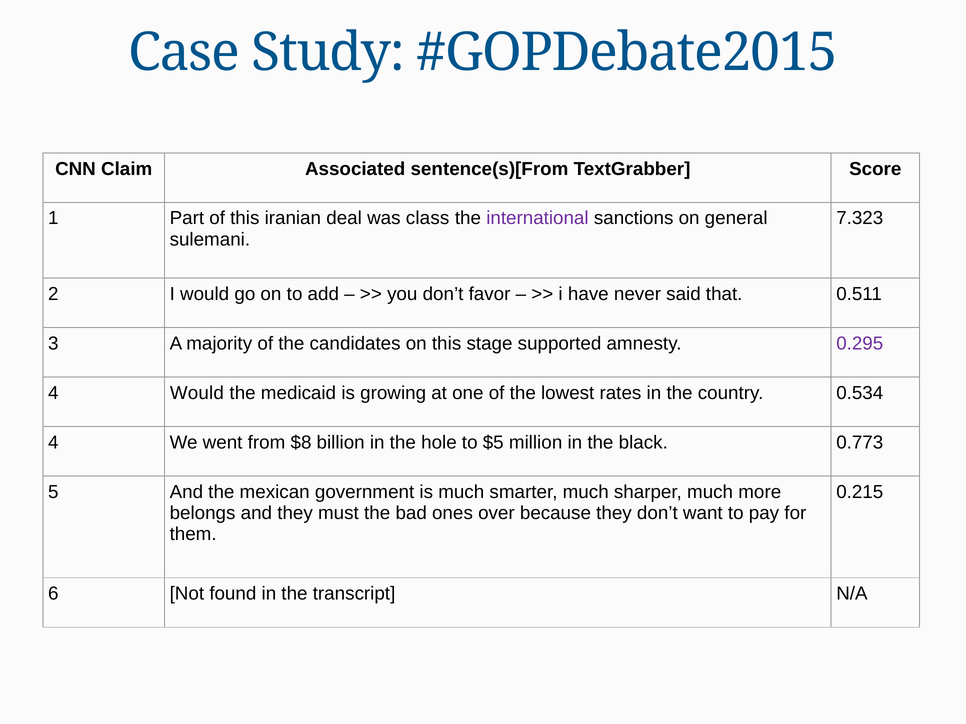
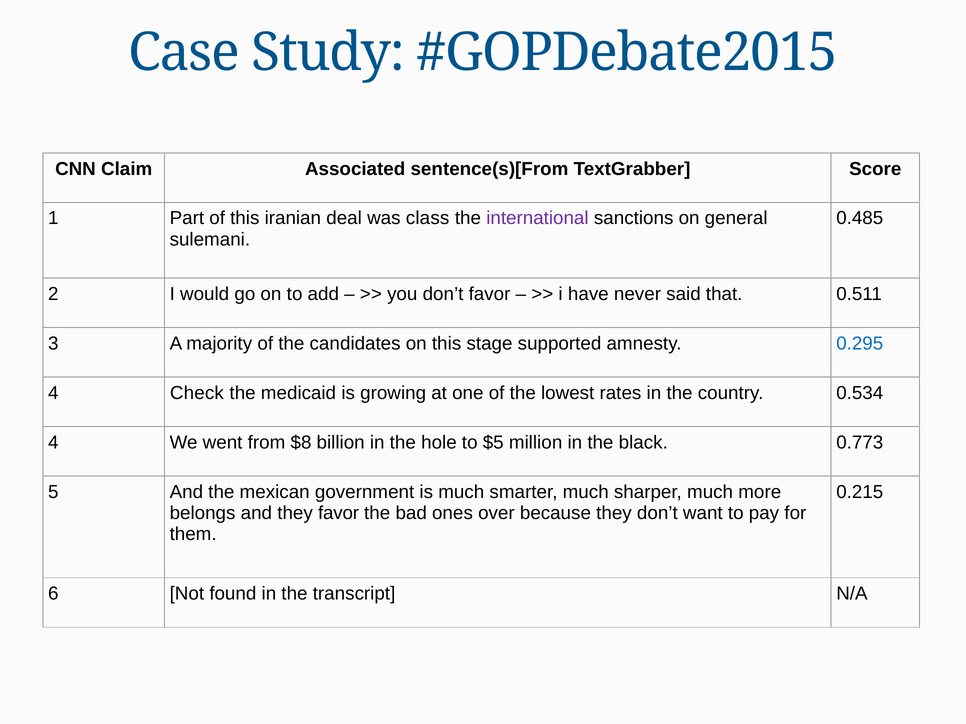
7.323: 7.323 -> 0.485
0.295 colour: purple -> blue
4 Would: Would -> Check
they must: must -> favor
